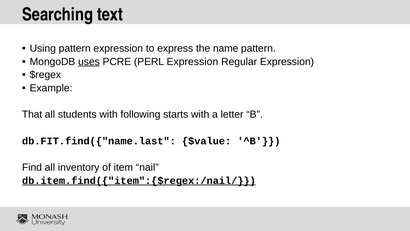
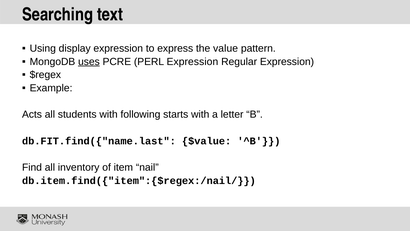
Using pattern: pattern -> display
name: name -> value
That: That -> Acts
db.item.find({"item":{$regex:/nail/ underline: present -> none
